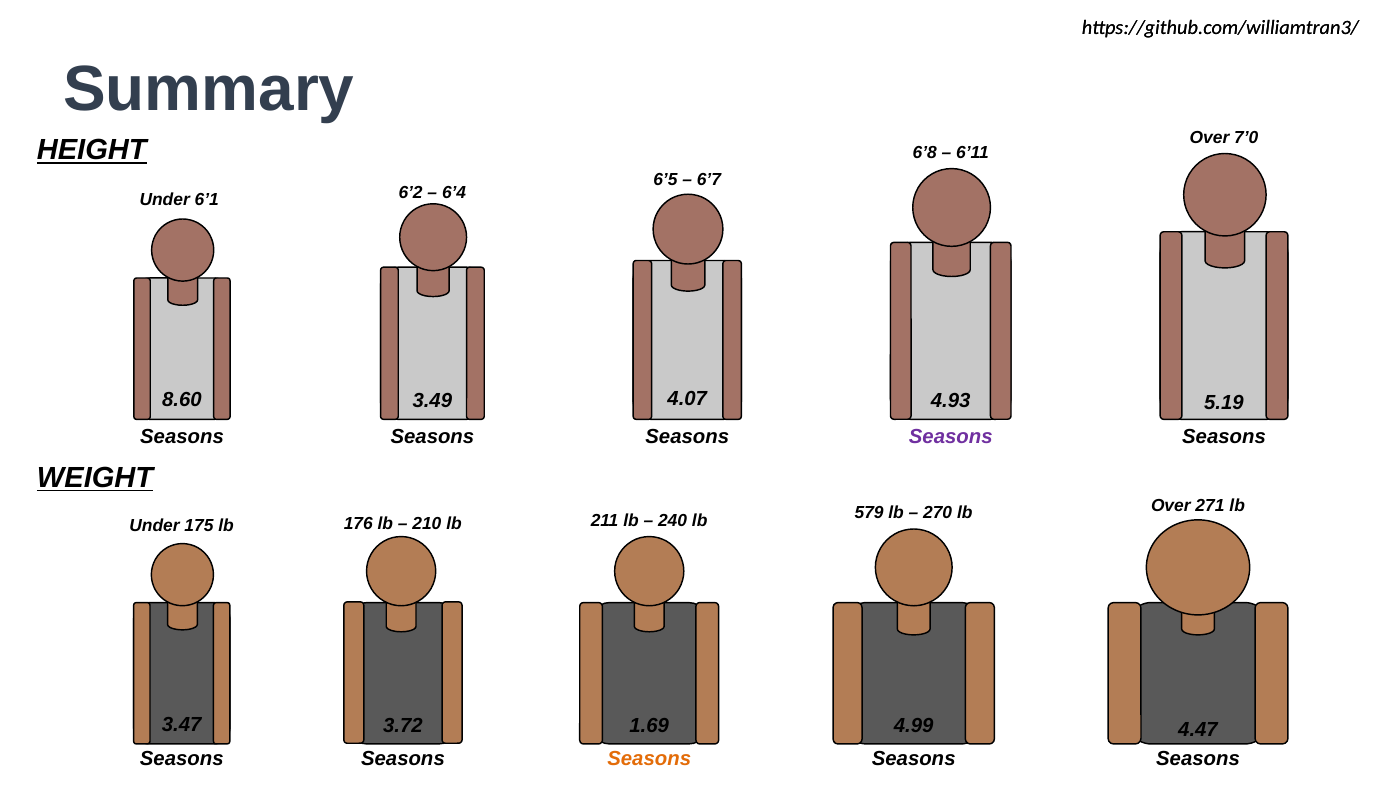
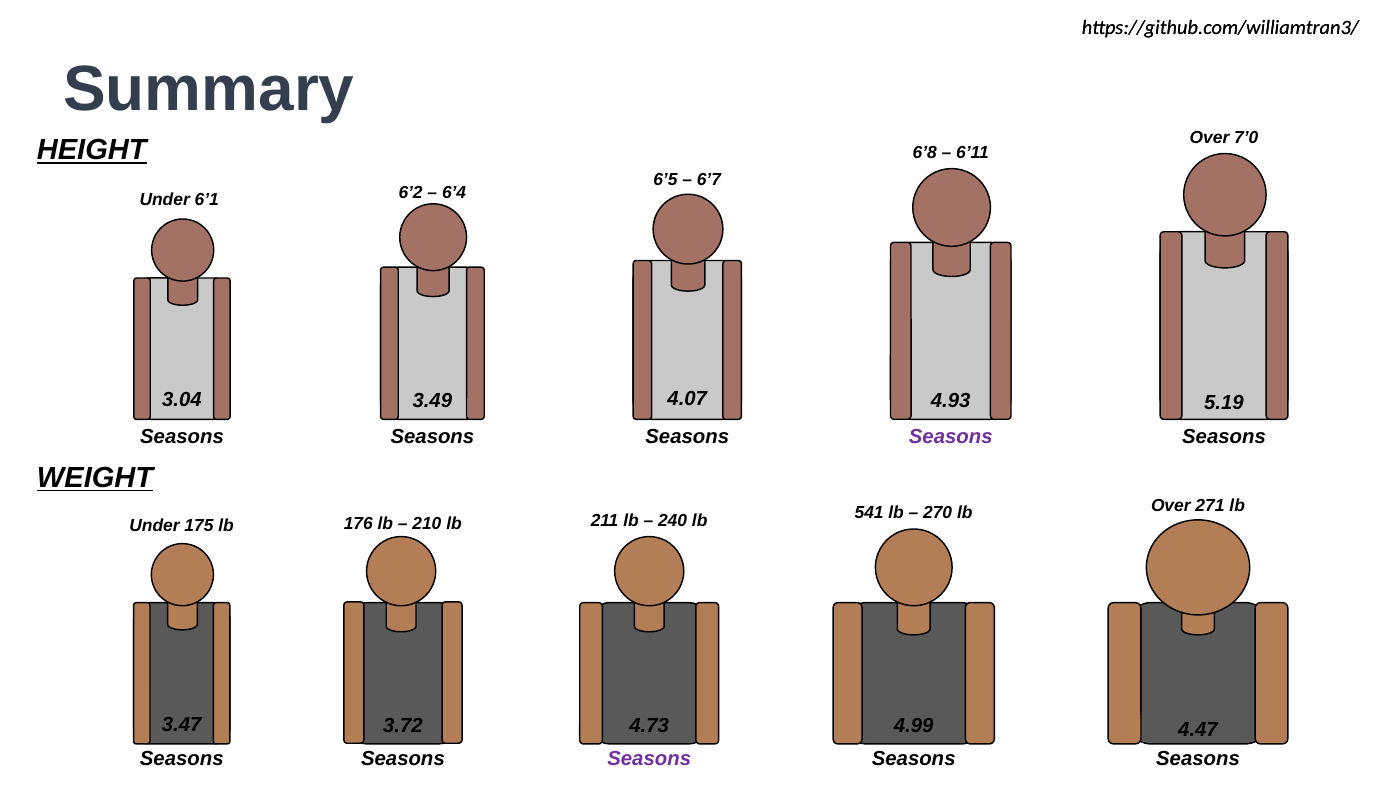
8.60: 8.60 -> 3.04
579: 579 -> 541
1.69: 1.69 -> 4.73
Seasons at (649, 758) colour: orange -> purple
